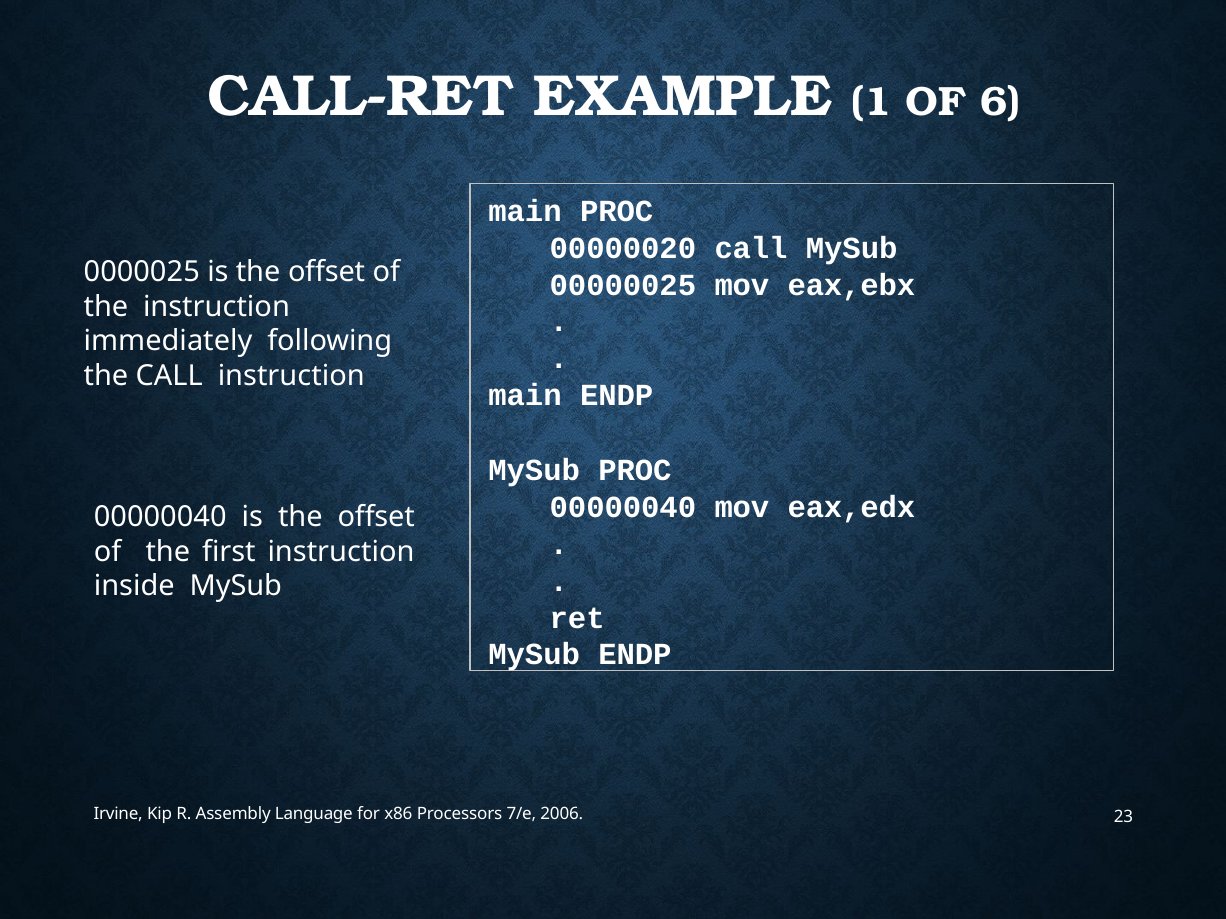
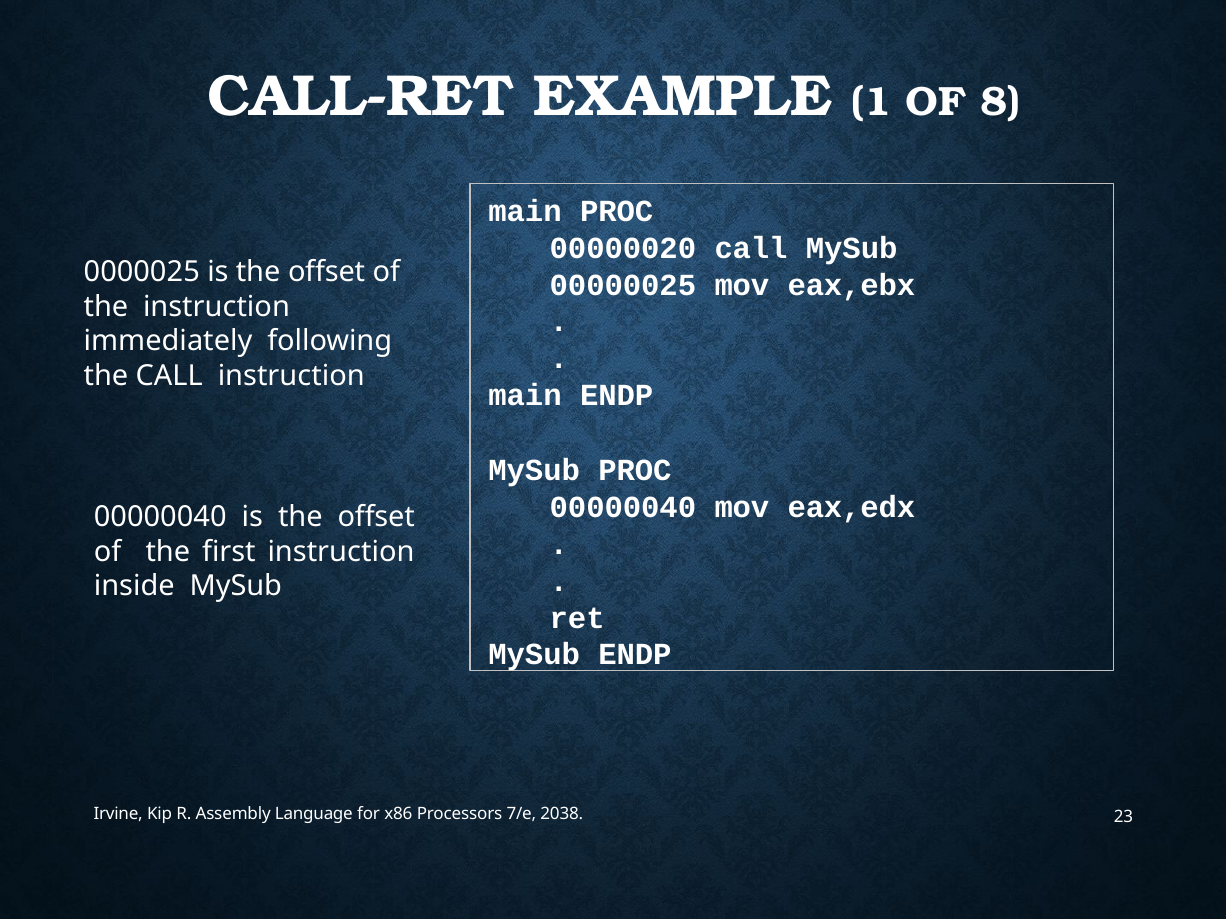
6: 6 -> 8
2006: 2006 -> 2038
